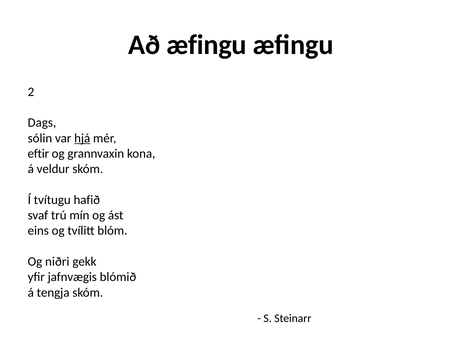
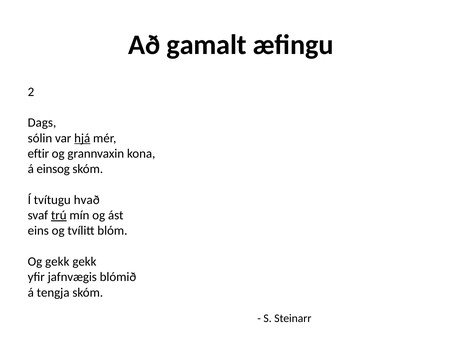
Að æfingu: æfingu -> gamalt
veldur: veldur -> einsog
hafið: hafið -> hvað
trú underline: none -> present
Og niðri: niðri -> gekk
